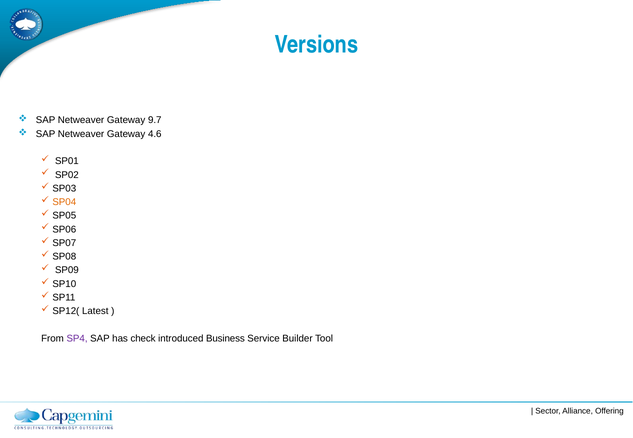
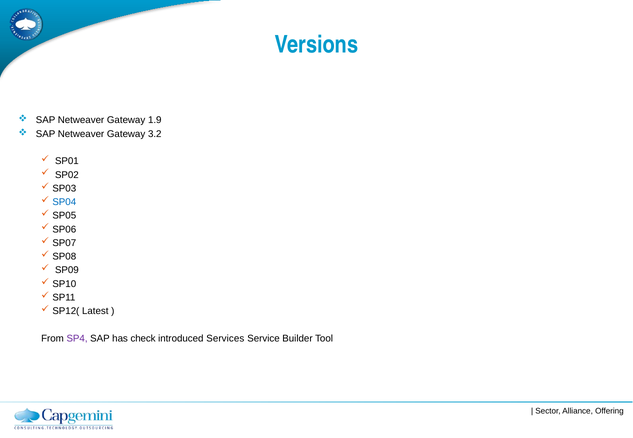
9.7: 9.7 -> 1.9
4.6: 4.6 -> 3.2
SP04 colour: orange -> blue
Business: Business -> Services
